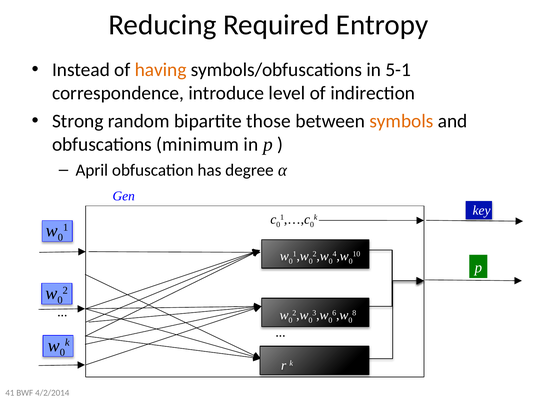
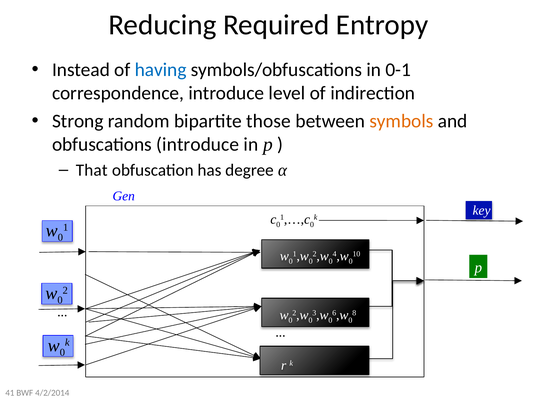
having colour: orange -> blue
5-1: 5-1 -> 0-1
obfuscations minimum: minimum -> introduce
April: April -> That
